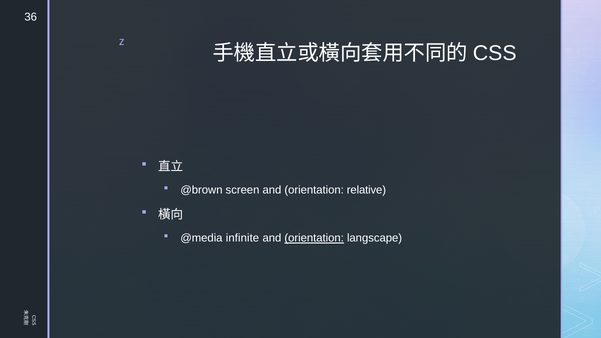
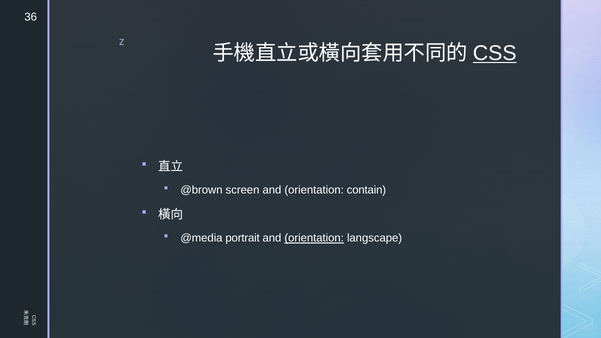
CSS underline: none -> present
relative: relative -> contain
infinite: infinite -> portrait
